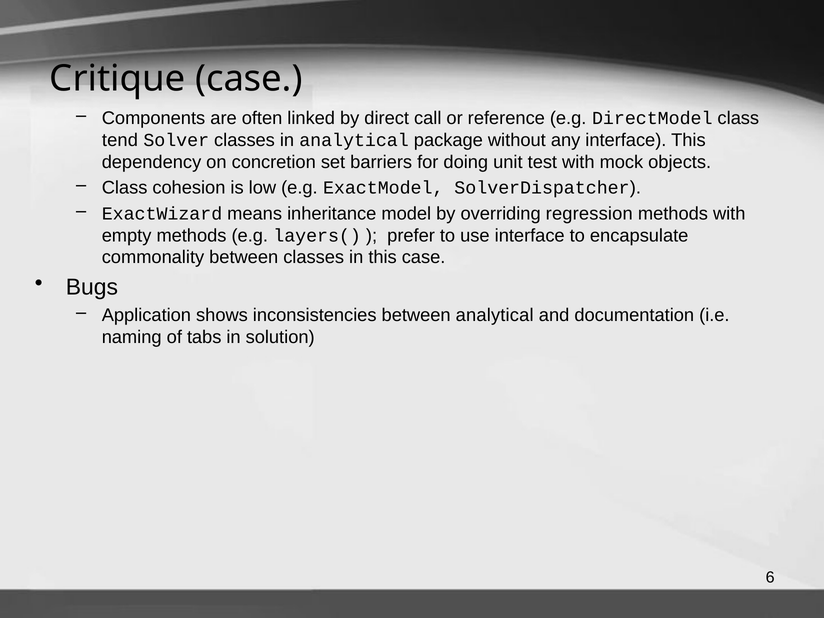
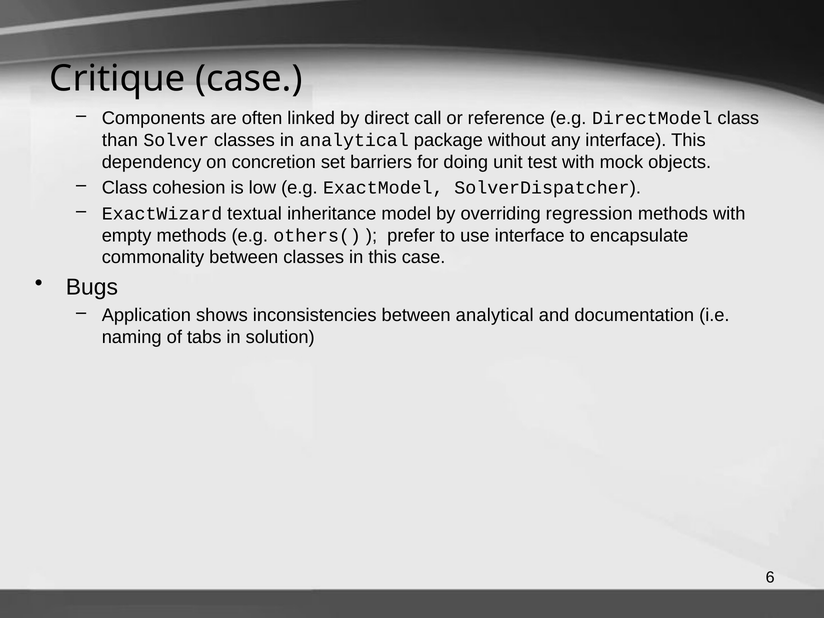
tend: tend -> than
means: means -> textual
layers(: layers( -> others(
